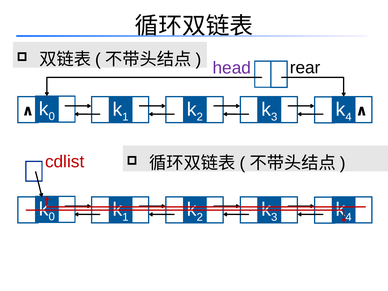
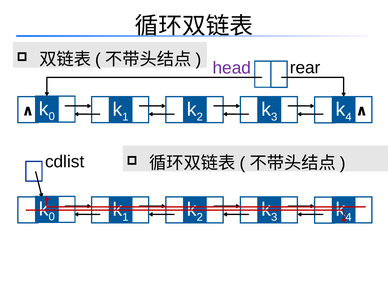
cdlist colour: red -> black
